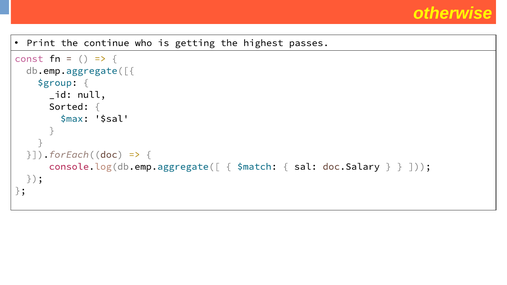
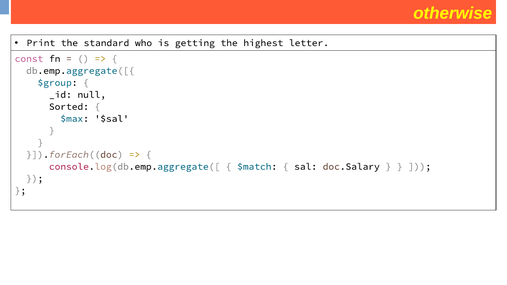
continue: continue -> standard
passes: passes -> letter
